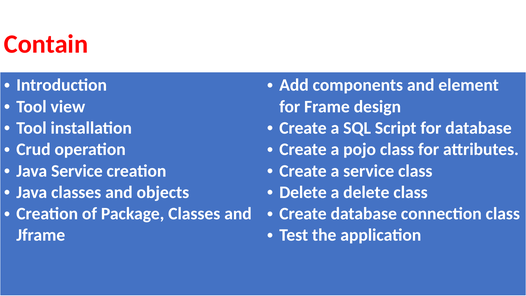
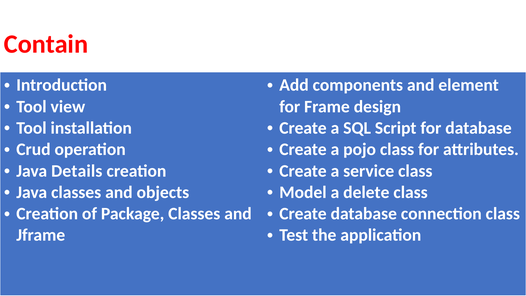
Java Service: Service -> Details
Delete at (303, 192): Delete -> Model
